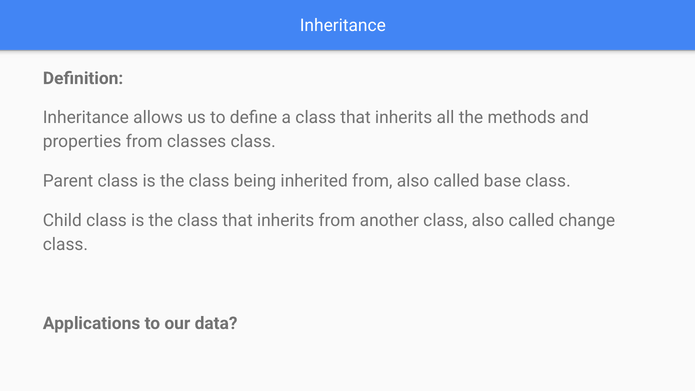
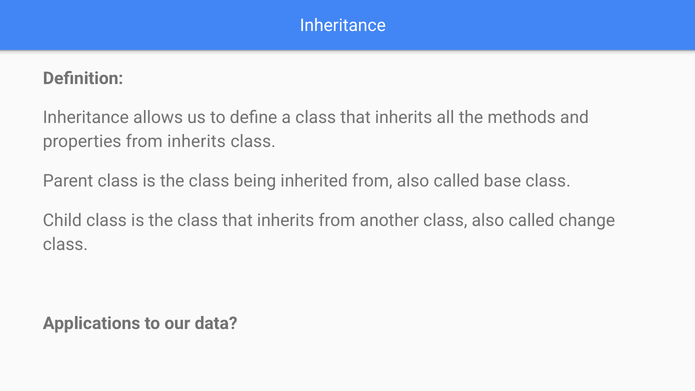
from classes: classes -> inherits
